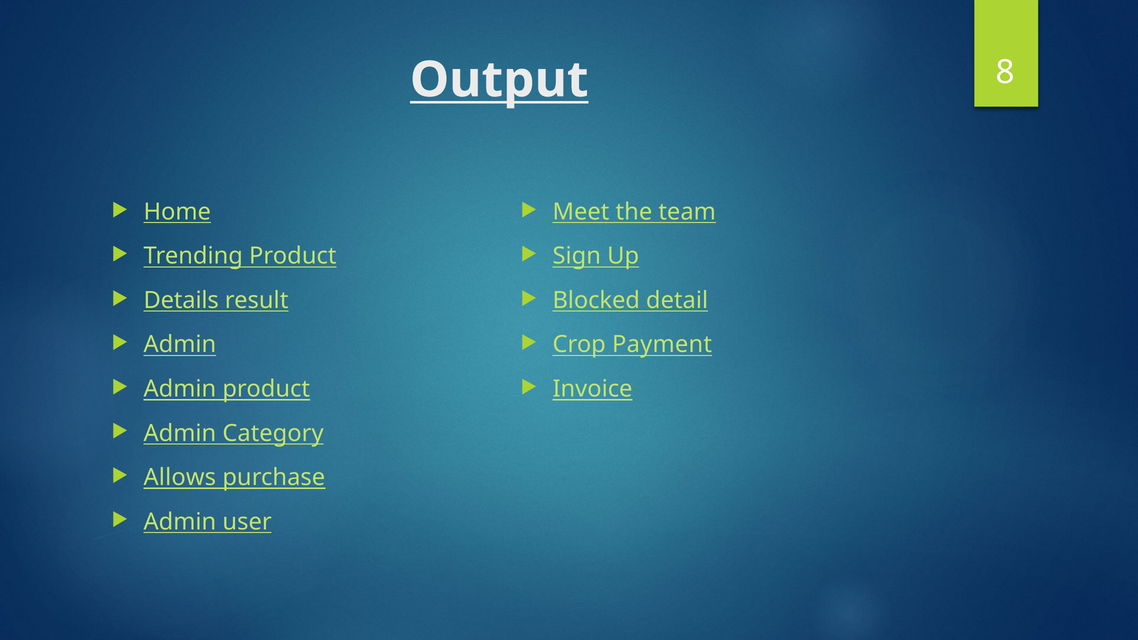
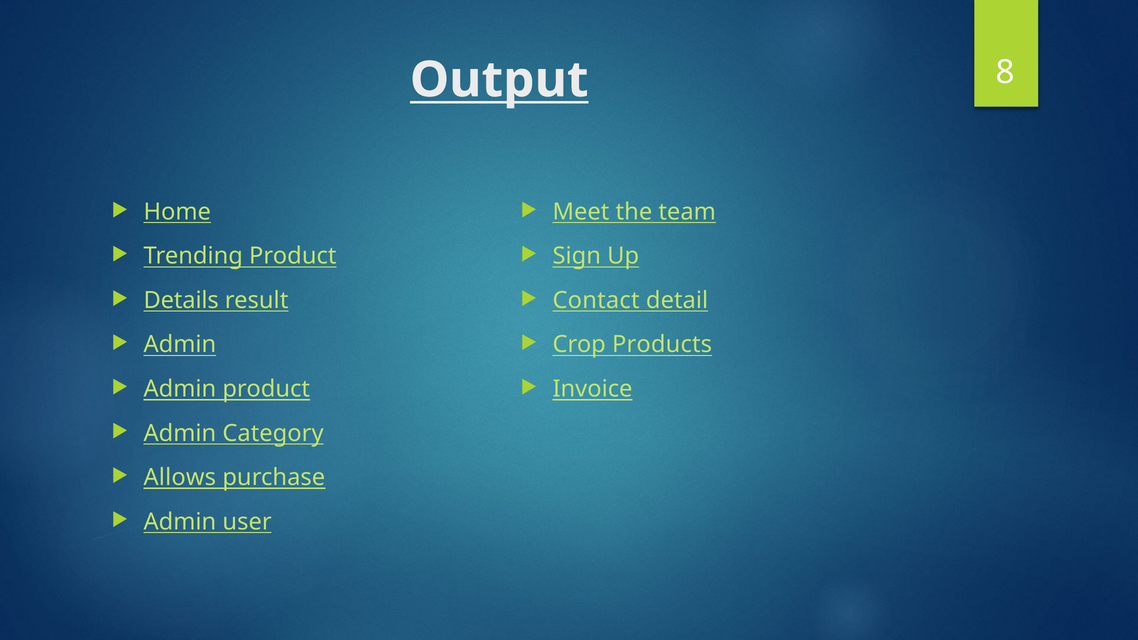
Blocked: Blocked -> Contact
Payment: Payment -> Products
